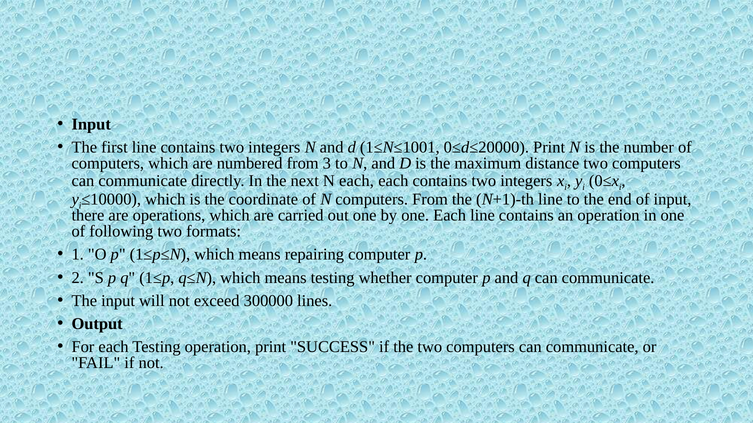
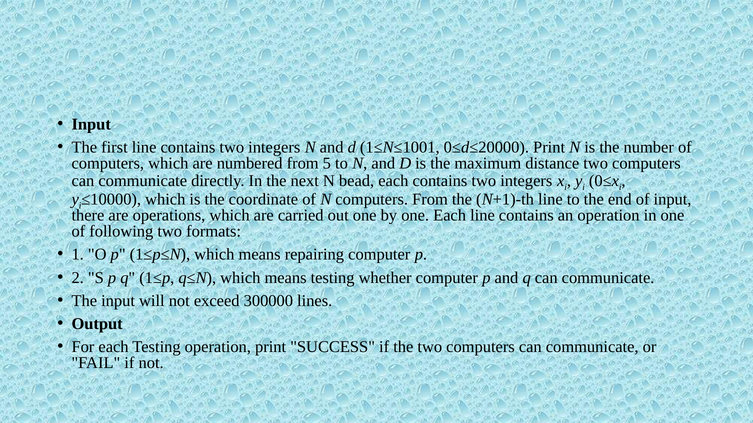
3: 3 -> 5
N each: each -> bead
